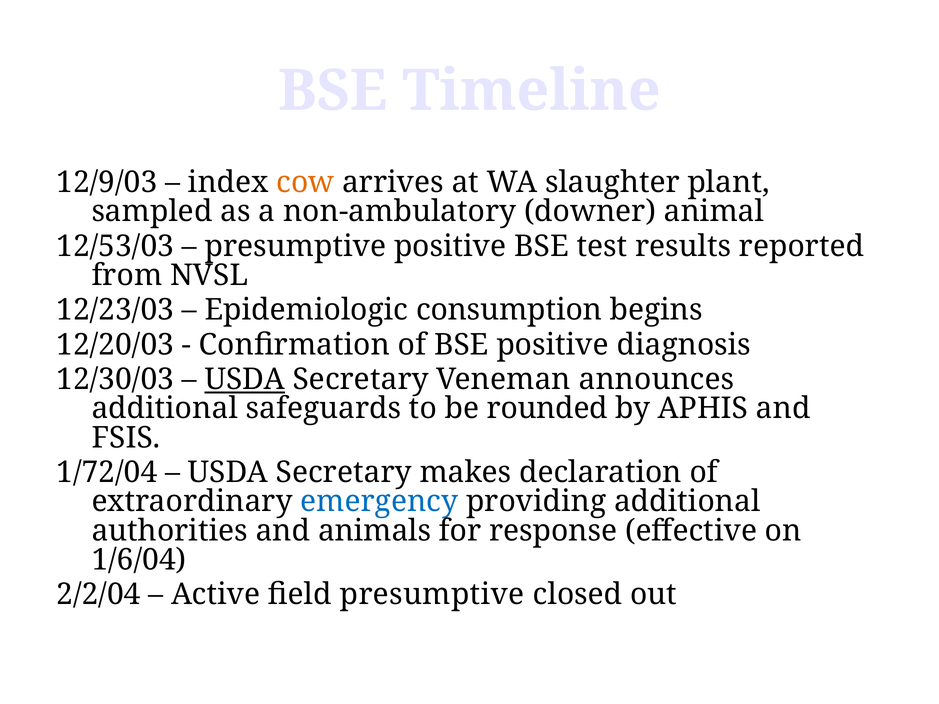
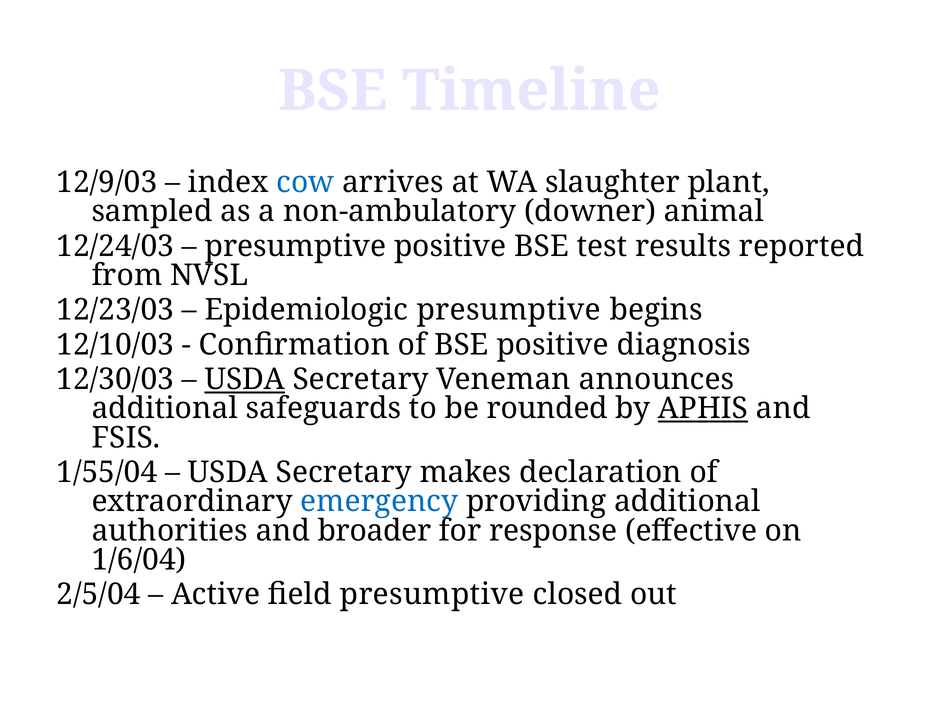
cow colour: orange -> blue
12/53/03: 12/53/03 -> 12/24/03
Epidemiologic consumption: consumption -> presumptive
12/20/03: 12/20/03 -> 12/10/03
APHIS underline: none -> present
1/72/04: 1/72/04 -> 1/55/04
animals: animals -> broader
2/2/04: 2/2/04 -> 2/5/04
